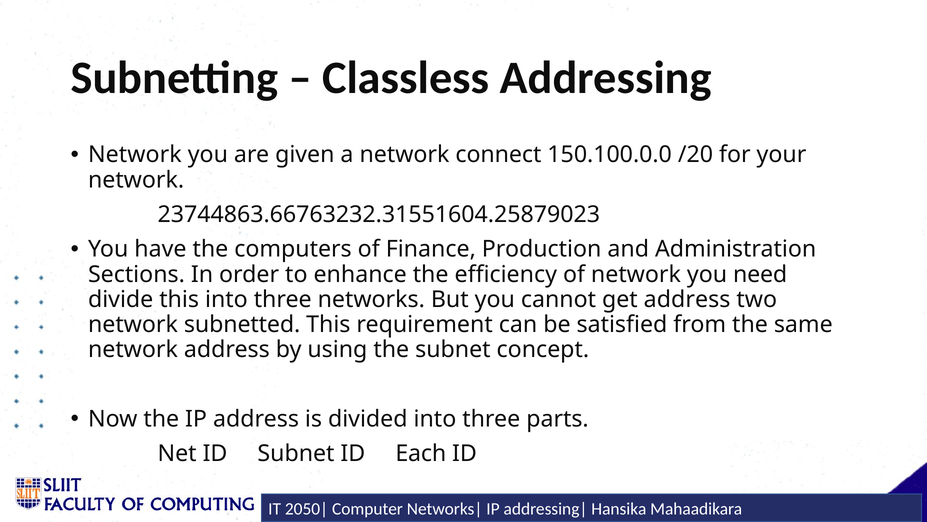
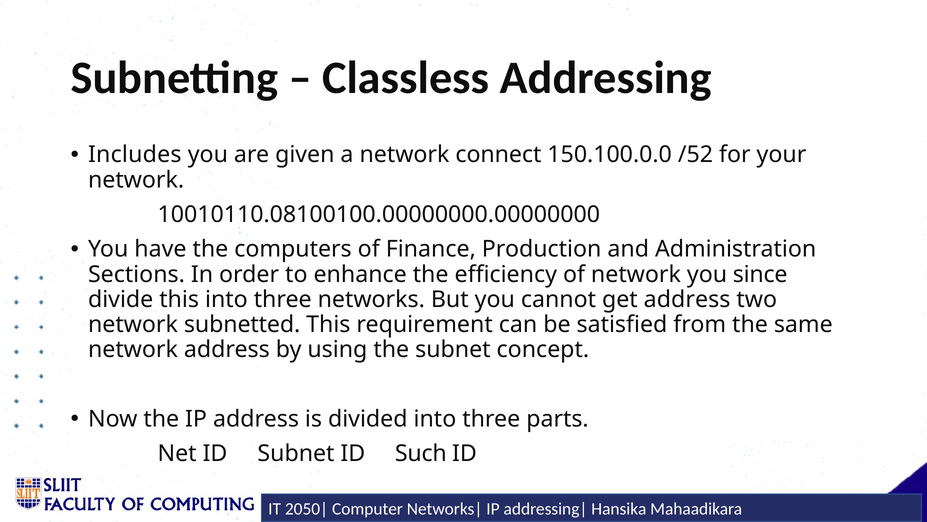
Network at (135, 155): Network -> Includes
/20: /20 -> /52
23744863.66763232.31551604.25879023: 23744863.66763232.31551604.25879023 -> 10010110.08100100.00000000.00000000
need: need -> since
Each: Each -> Such
